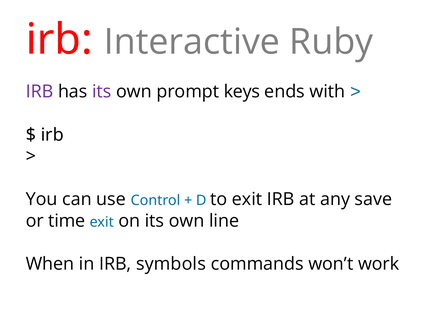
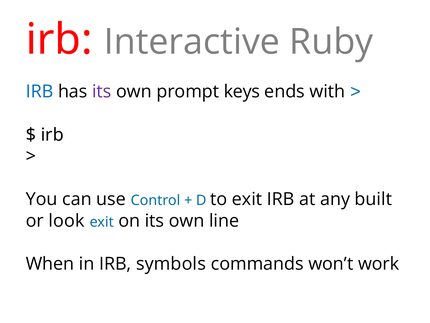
IRB at (40, 92) colour: purple -> blue
save: save -> built
time: time -> look
